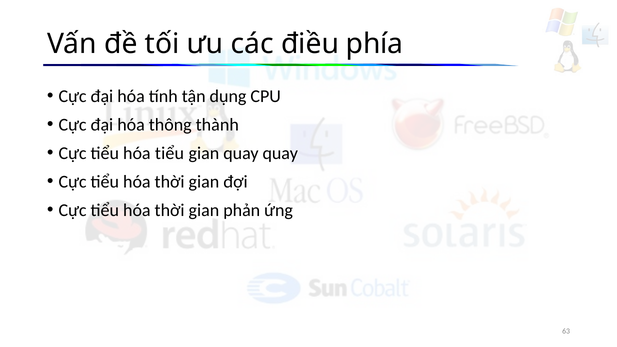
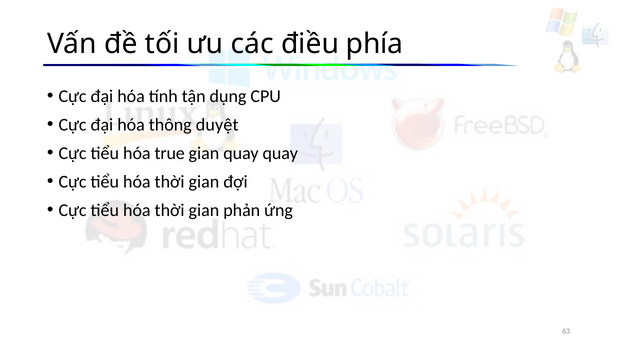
thành: thành -> duyệt
hóa tiểu: tiểu -> true
